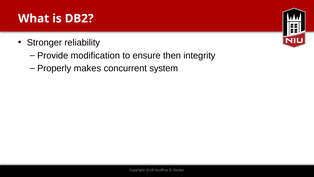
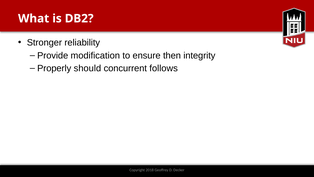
makes: makes -> should
system: system -> follows
